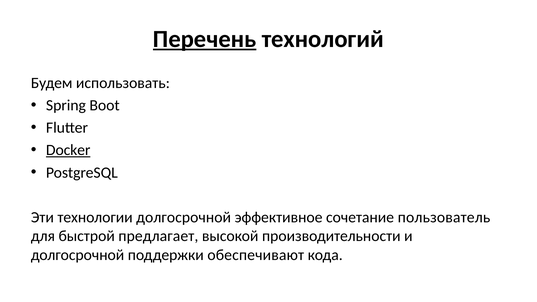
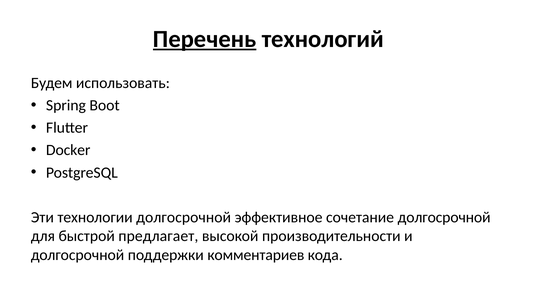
Docker underline: present -> none
сочетание пользователь: пользователь -> долгосрочной
обеспечивают: обеспечивают -> комментариев
